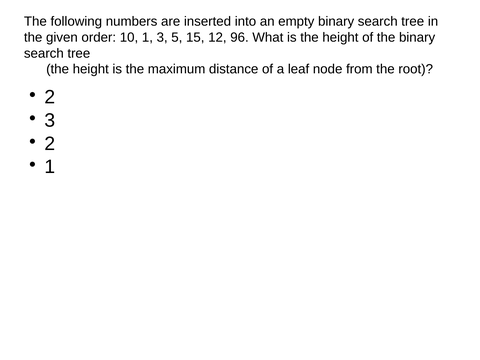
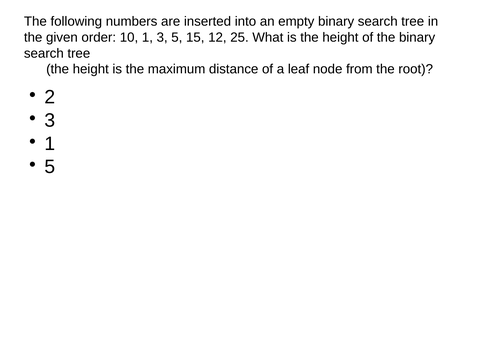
96: 96 -> 25
2 at (50, 144): 2 -> 1
1 at (50, 167): 1 -> 5
